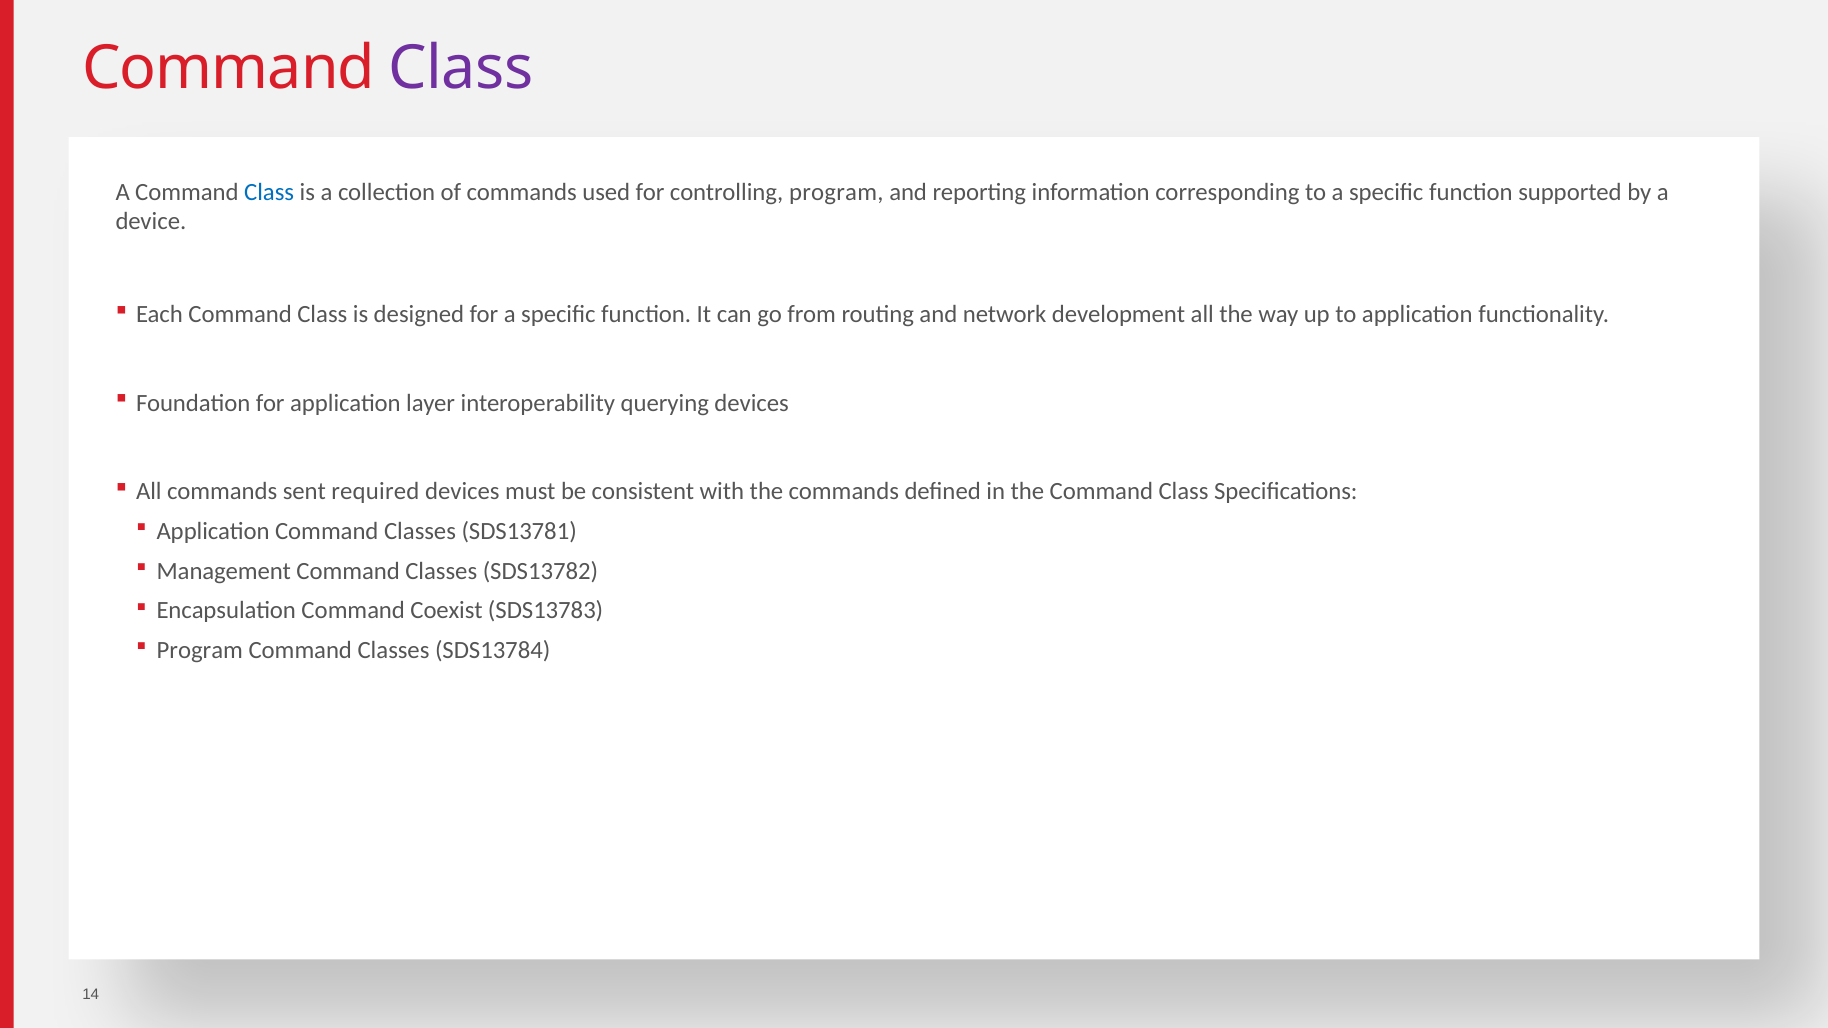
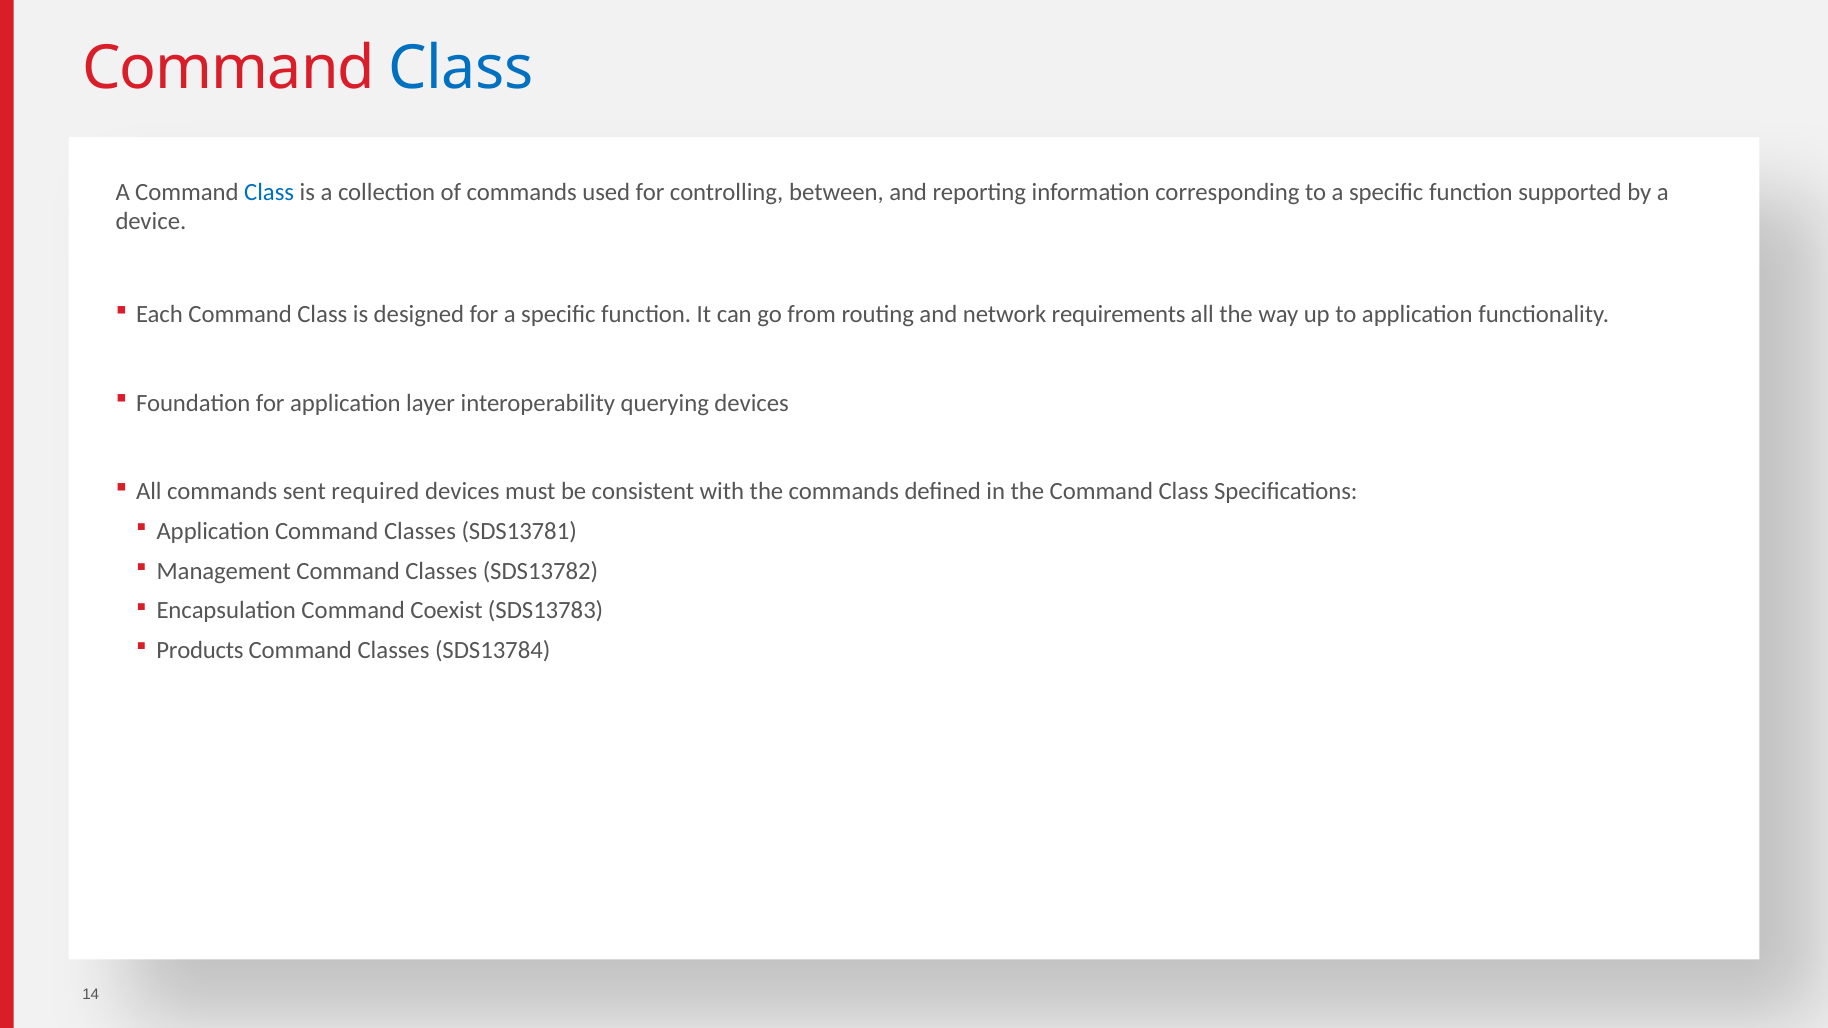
Class at (461, 68) colour: purple -> blue
controlling program: program -> between
development: development -> requirements
Program at (200, 650): Program -> Products
